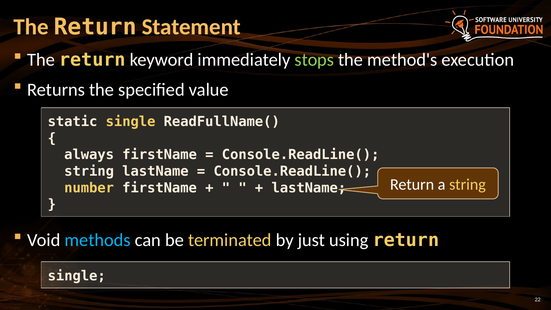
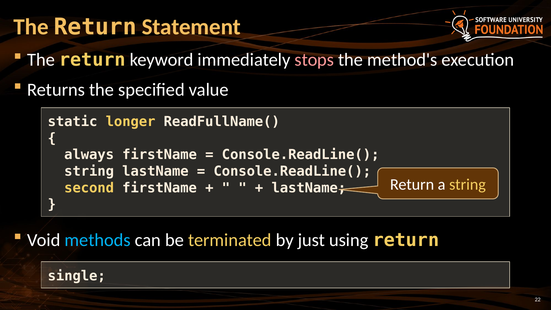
stops colour: light green -> pink
static single: single -> longer
number: number -> second
